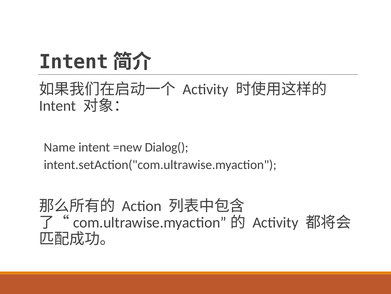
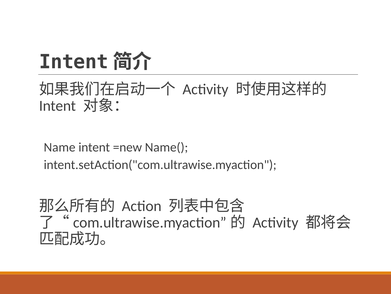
Dialog(: Dialog( -> Name(
